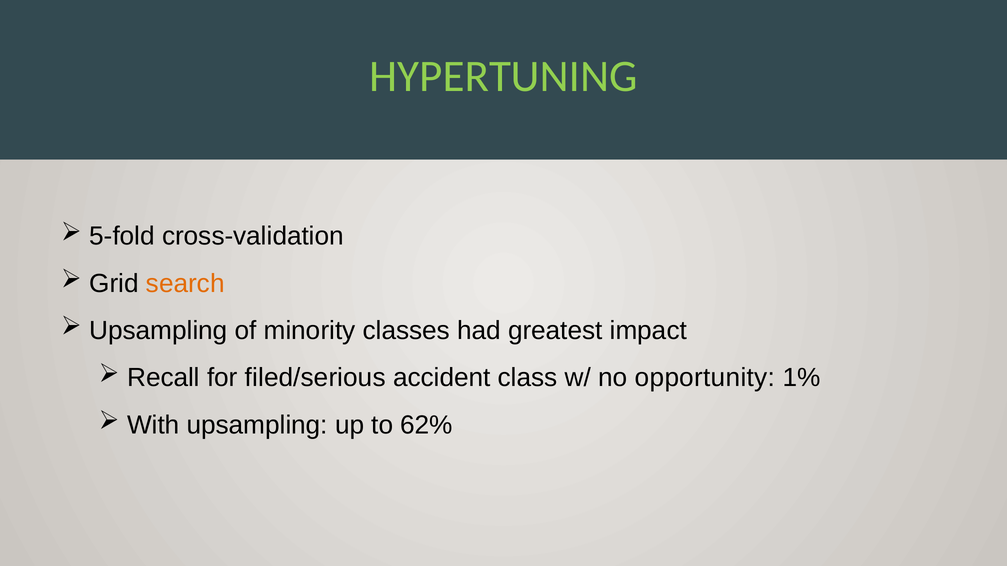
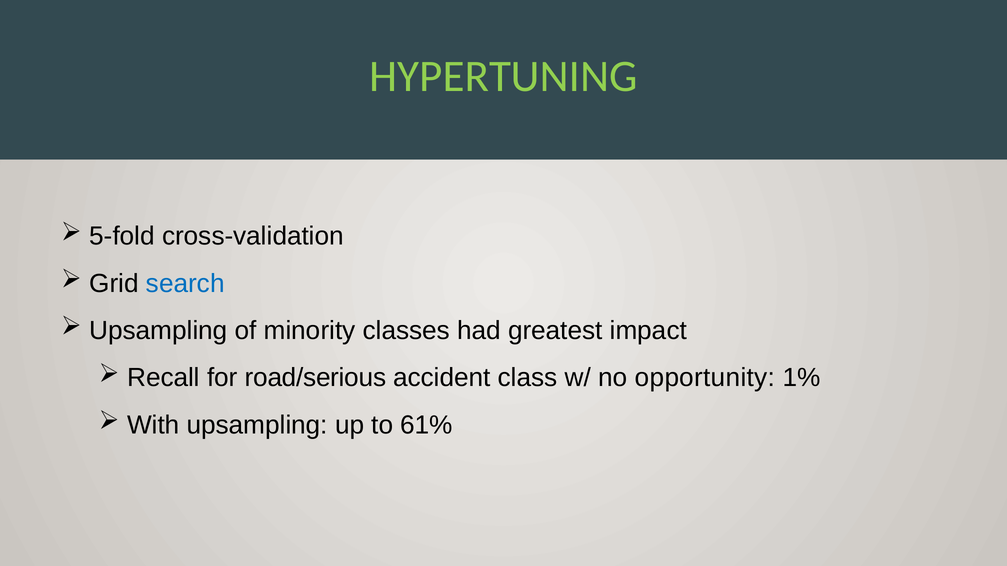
search colour: orange -> blue
filed/serious: filed/serious -> road/serious
62%: 62% -> 61%
